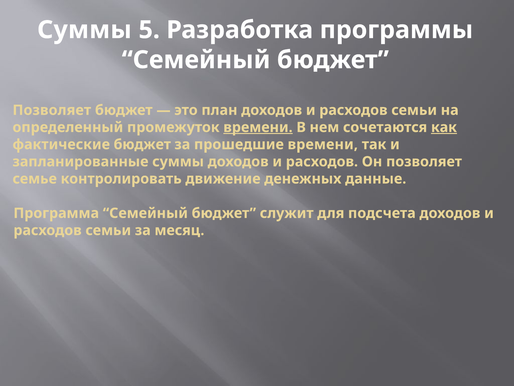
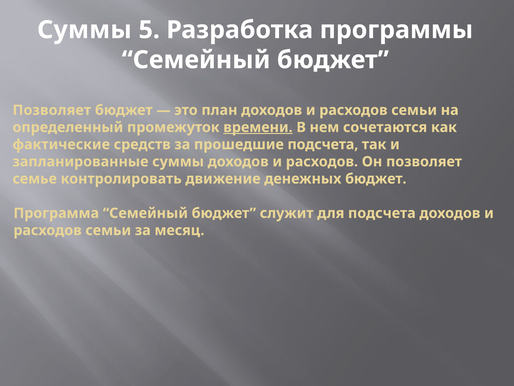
как underline: present -> none
фактические бюджет: бюджет -> средств
прошедшие времени: времени -> подсчета
денежных данные: данные -> бюджет
